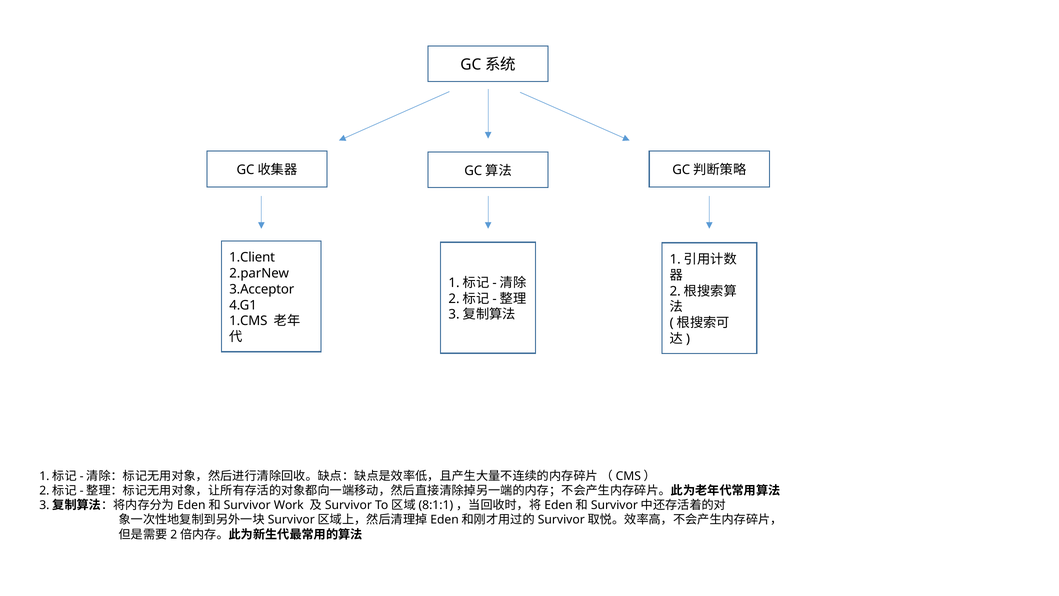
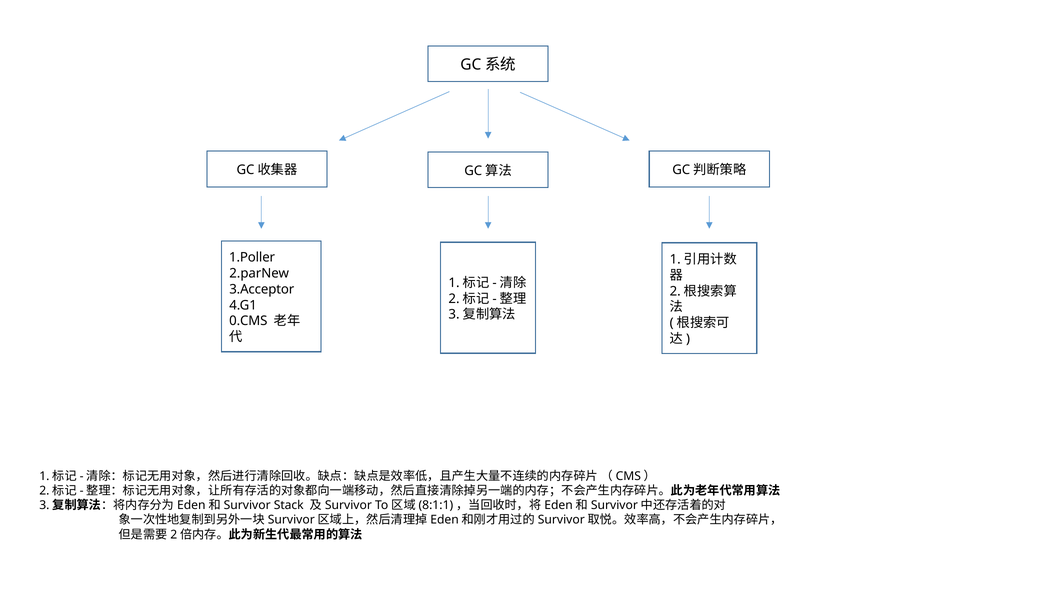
1.Client: 1.Client -> 1.Poller
1.CMS: 1.CMS -> 0.CMS
Work: Work -> Stack
